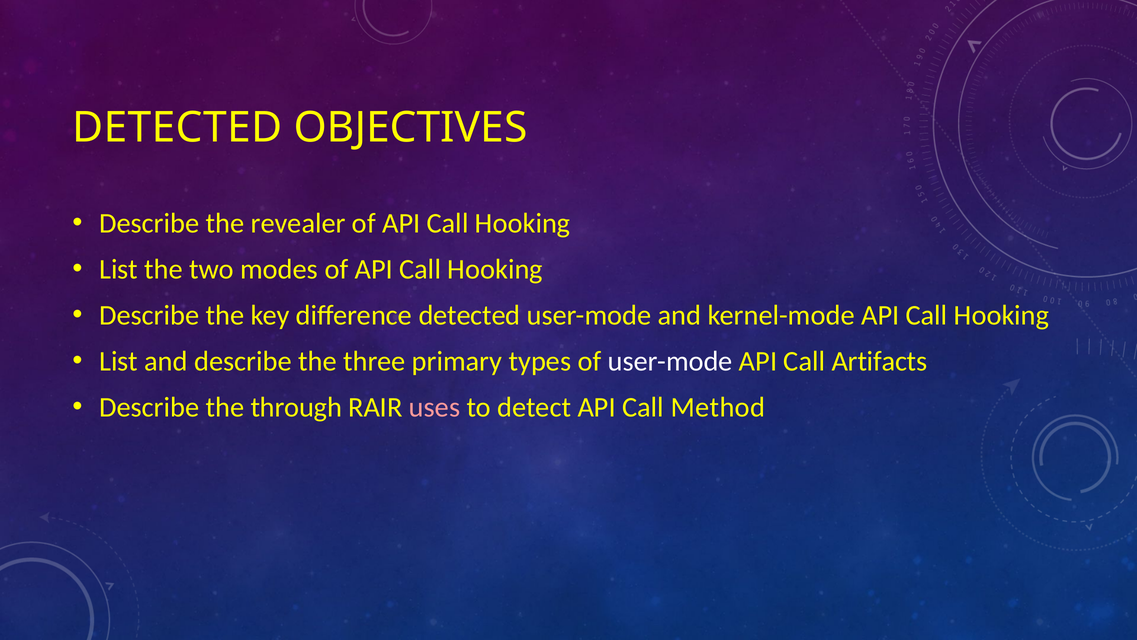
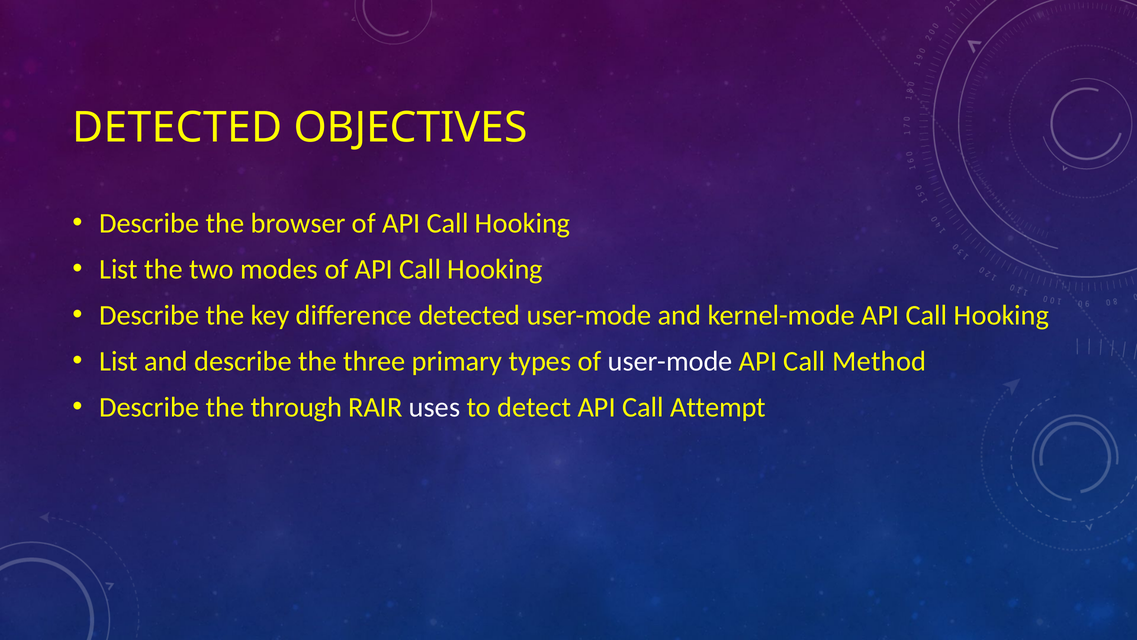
revealer: revealer -> browser
Artifacts: Artifacts -> Method
uses colour: pink -> white
Method: Method -> Attempt
